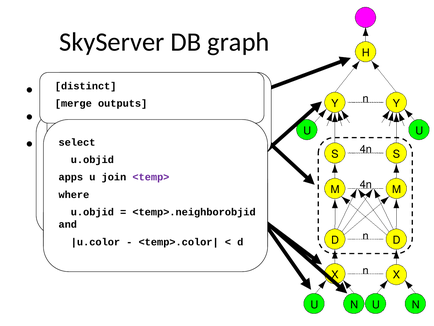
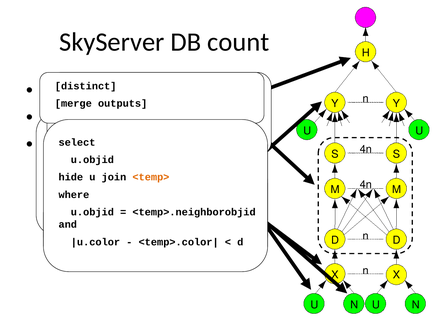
graph: graph -> count
apps: apps -> hide
<temp> colour: purple -> orange
